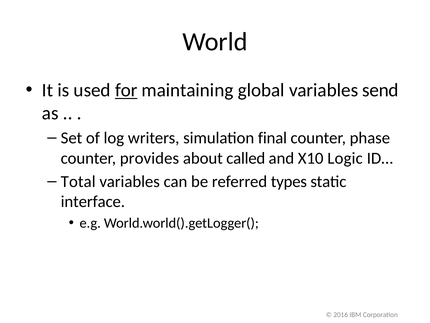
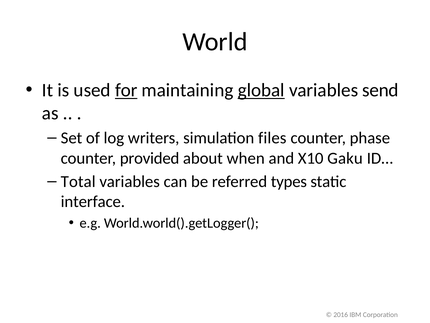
global underline: none -> present
final: final -> files
provides: provides -> provided
called: called -> when
Logic: Logic -> Gaku
